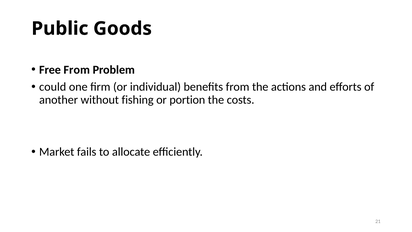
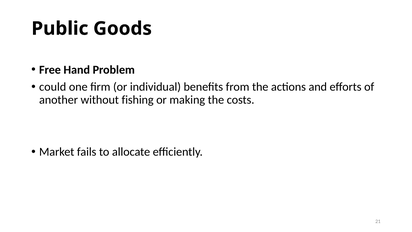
Free From: From -> Hand
portion: portion -> making
